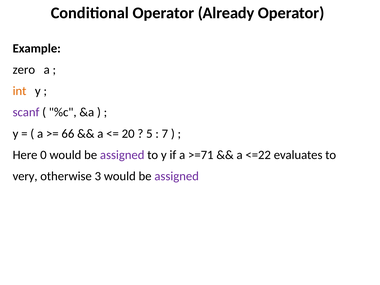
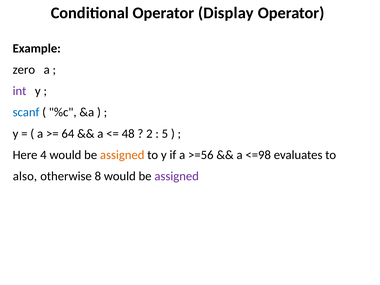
Already: Already -> Display
int colour: orange -> purple
scanf colour: purple -> blue
66: 66 -> 64
20: 20 -> 48
5: 5 -> 2
7: 7 -> 5
0: 0 -> 4
assigned at (122, 155) colour: purple -> orange
>=71: >=71 -> >=56
<=22: <=22 -> <=98
very: very -> also
3: 3 -> 8
